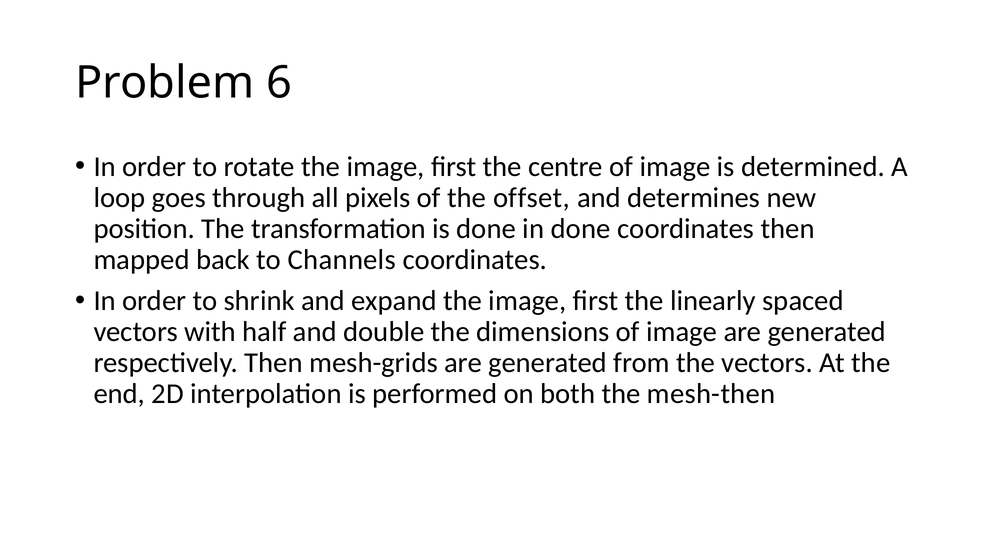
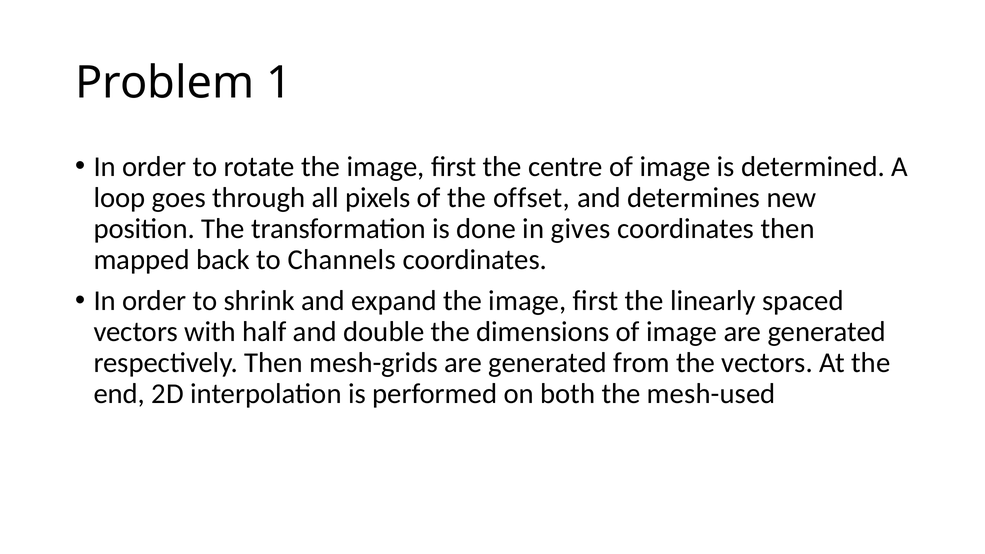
6: 6 -> 1
in done: done -> gives
mesh-then: mesh-then -> mesh-used
